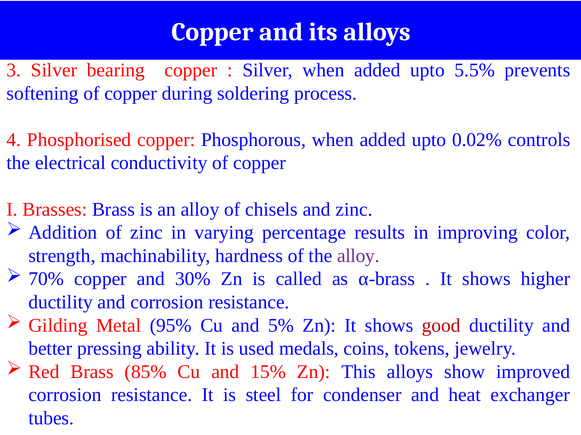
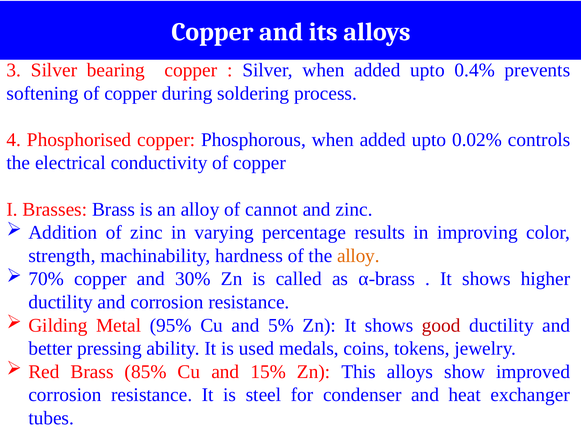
5.5%: 5.5% -> 0.4%
chisels: chisels -> cannot
alloy at (358, 256) colour: purple -> orange
